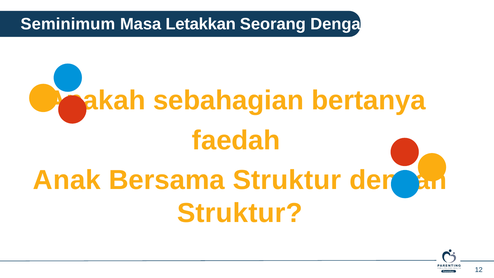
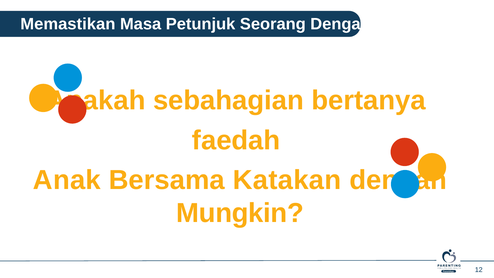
Seminimum: Seminimum -> Memastikan
Letakkan: Letakkan -> Petunjuk
Bersama Struktur: Struktur -> Katakan
Struktur at (240, 213): Struktur -> Mungkin
